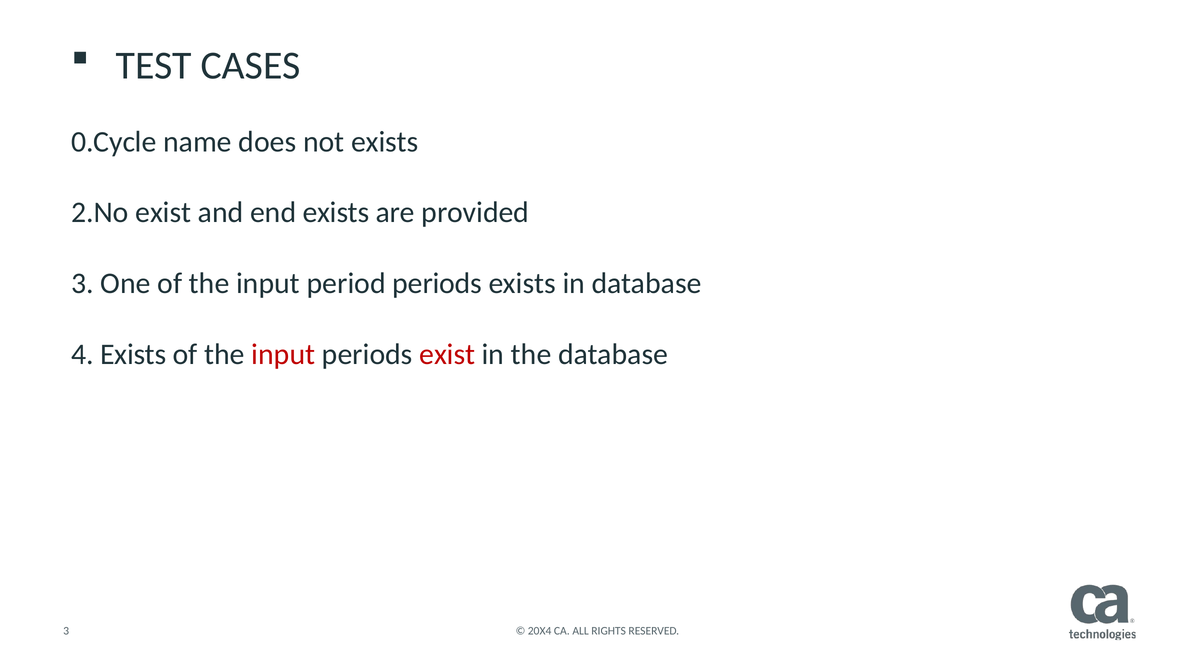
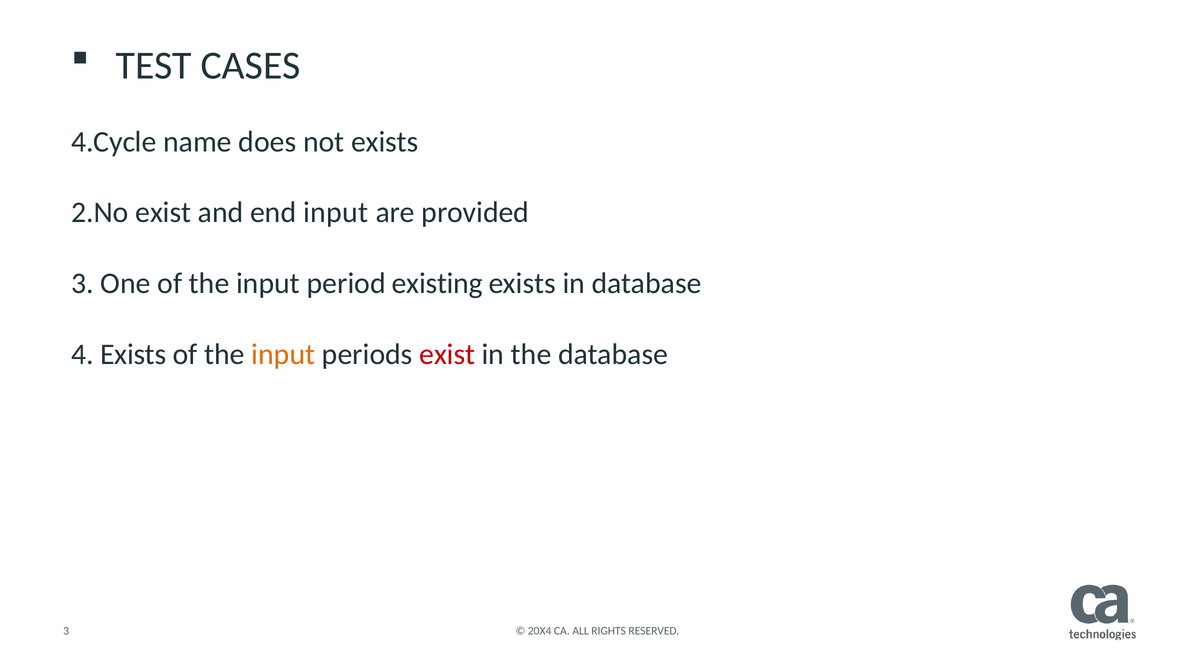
0.Cycle: 0.Cycle -> 4.Cycle
end exists: exists -> input
period periods: periods -> existing
input at (283, 355) colour: red -> orange
